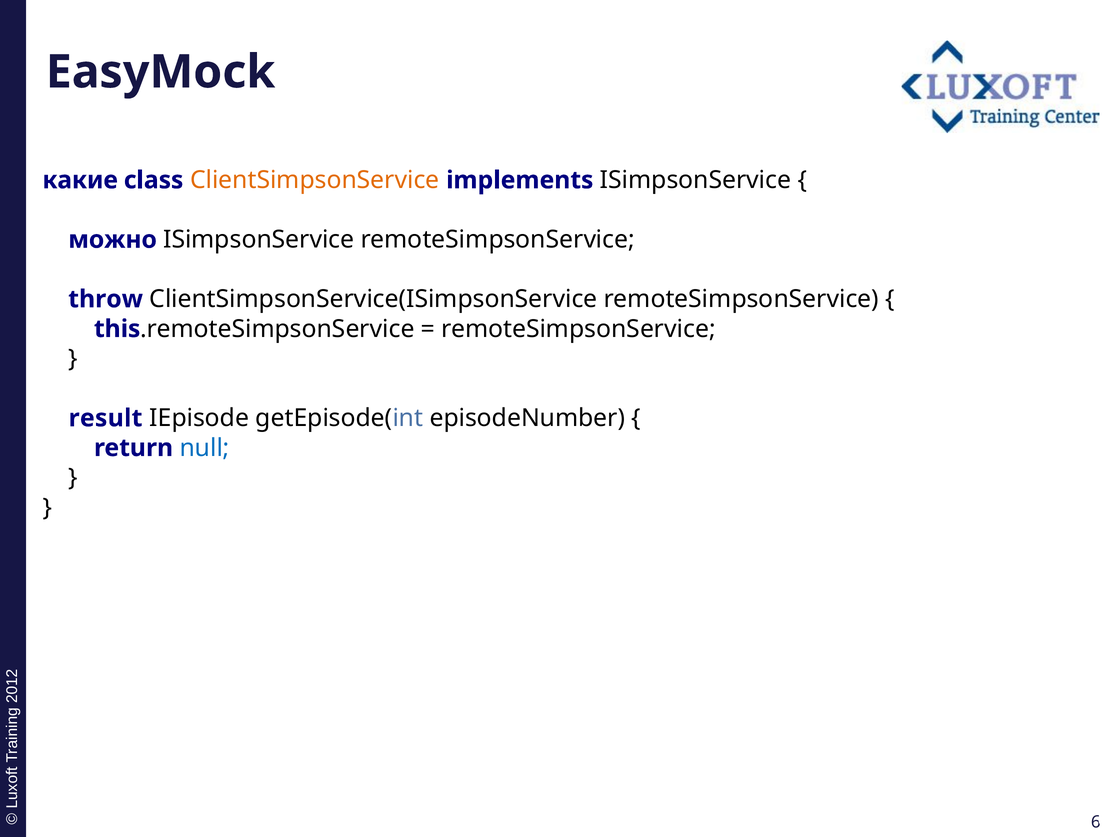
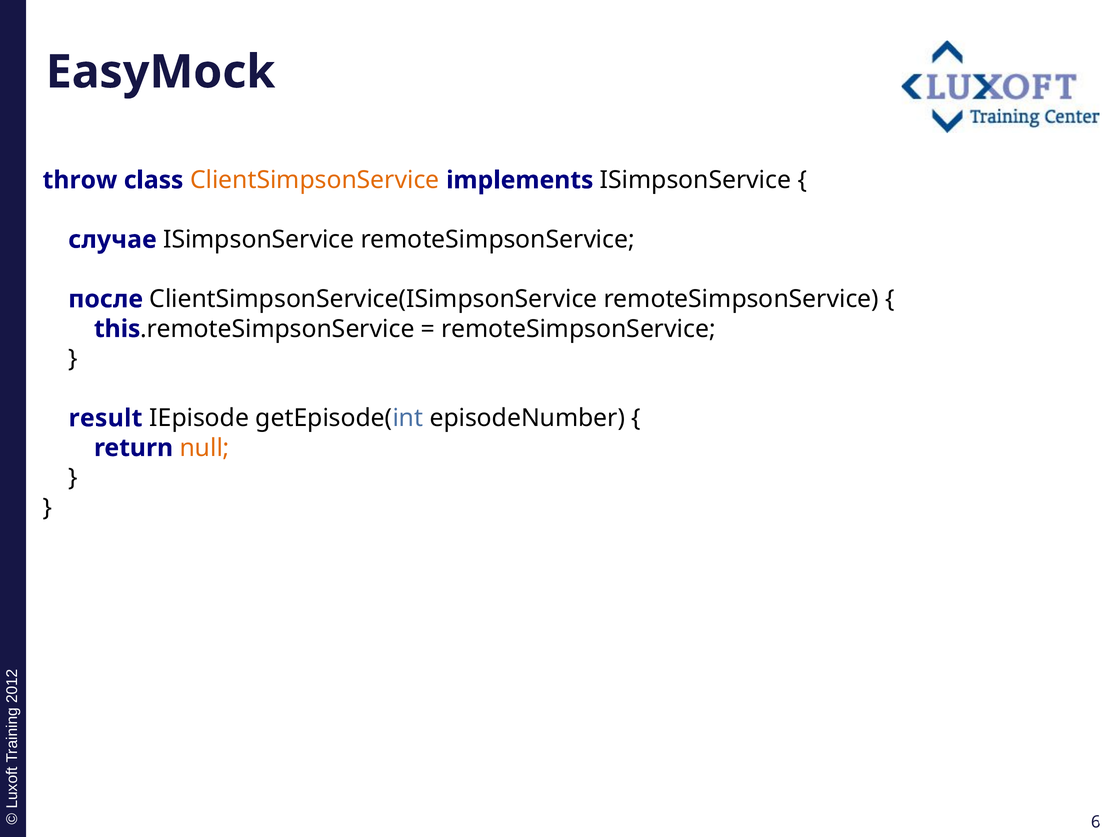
какие: какие -> throw
можно: можно -> случае
throw: throw -> после
null colour: blue -> orange
